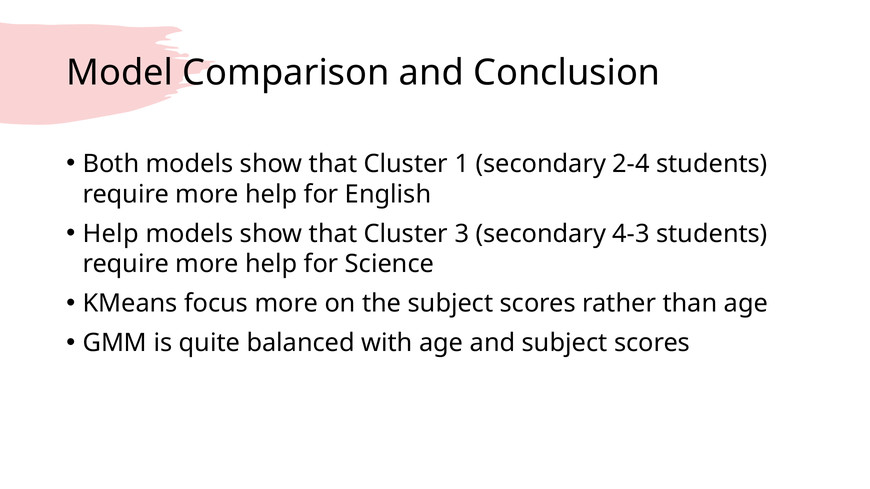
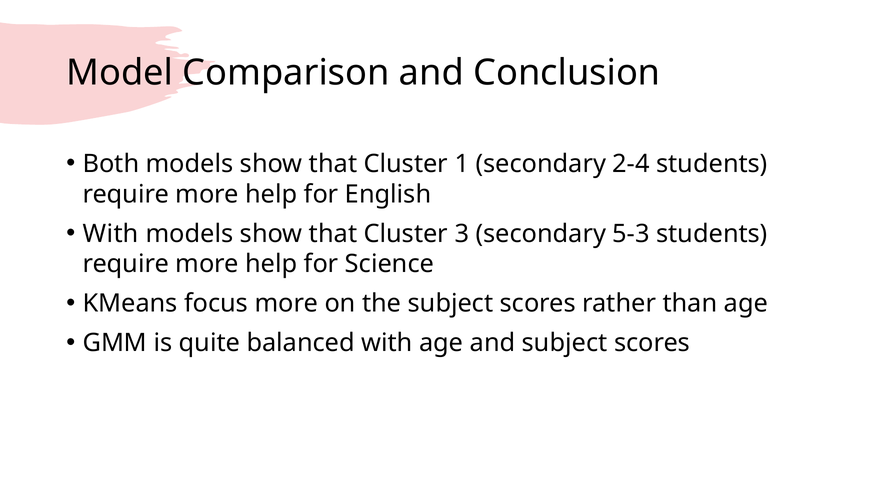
Help at (111, 234): Help -> With
4-3: 4-3 -> 5-3
